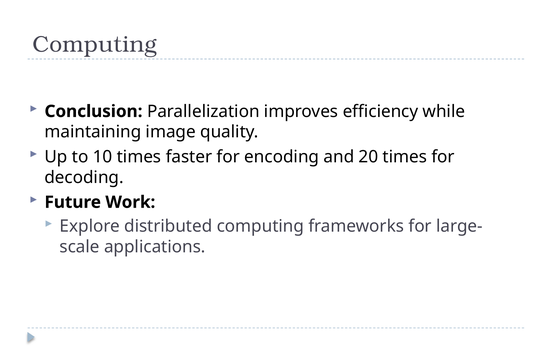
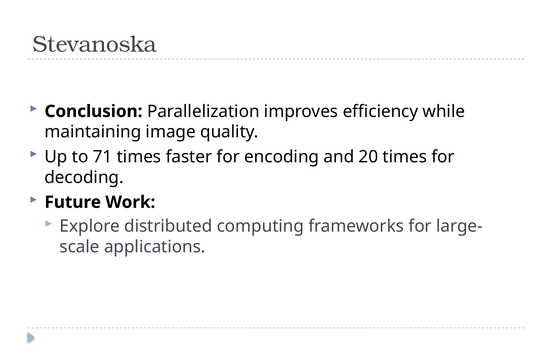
Computing at (95, 44): Computing -> Stevanoska
10: 10 -> 71
